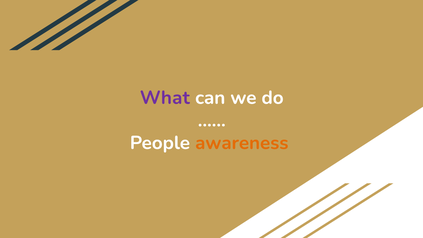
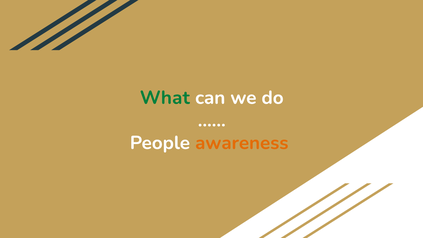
What colour: purple -> green
